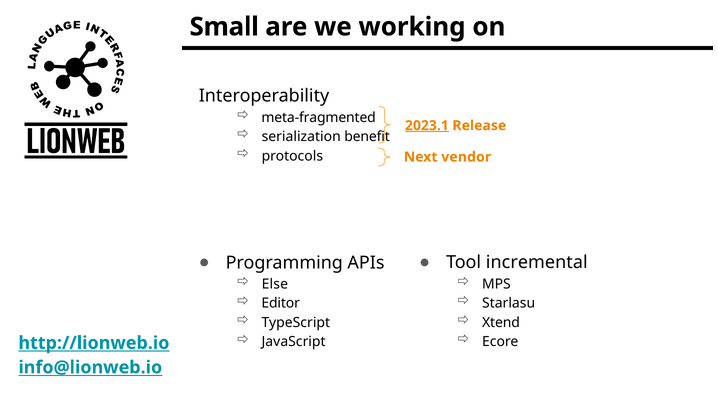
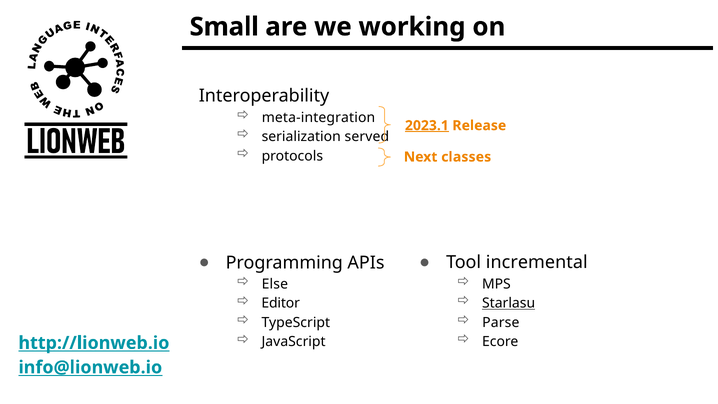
meta-fragmented: meta-fragmented -> meta-integration
benefit: benefit -> served
vendor: vendor -> classes
Starlasu underline: none -> present
Xtend: Xtend -> Parse
